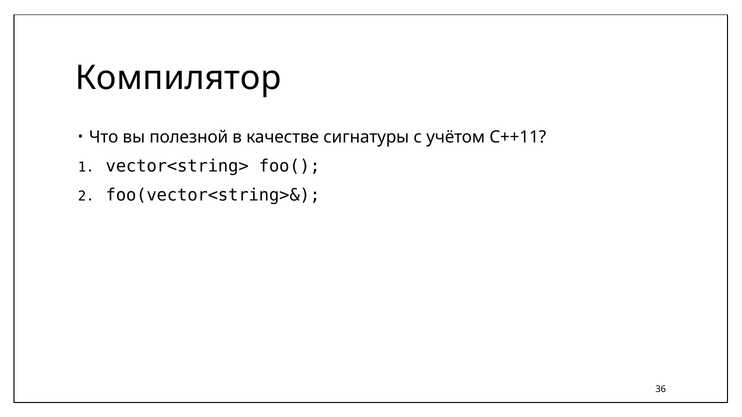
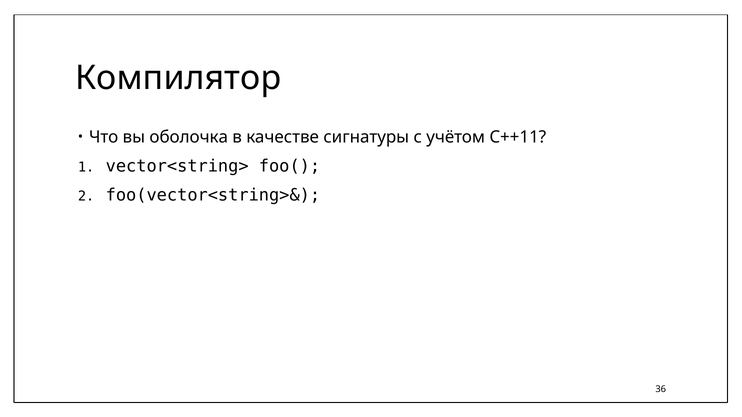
полезной: полезной -> оболочка
